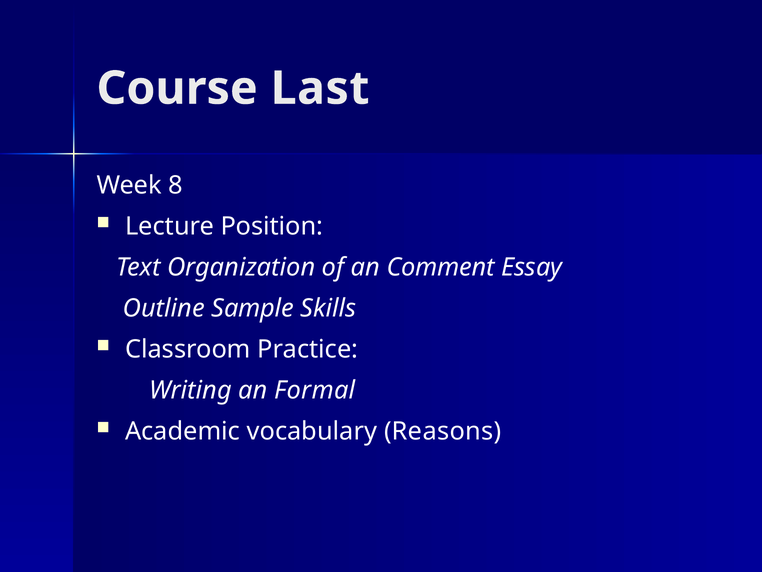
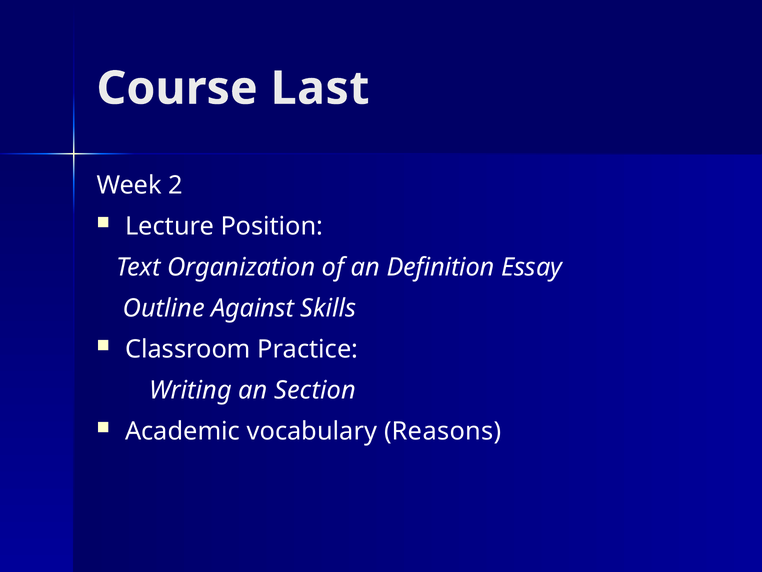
8: 8 -> 2
Comment: Comment -> Definition
Sample: Sample -> Against
Formal: Formal -> Section
